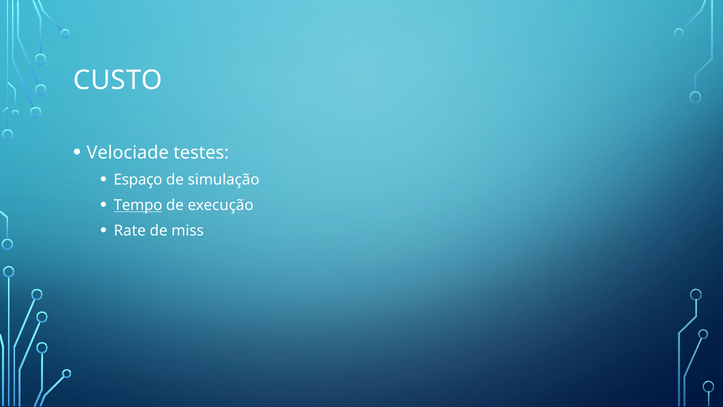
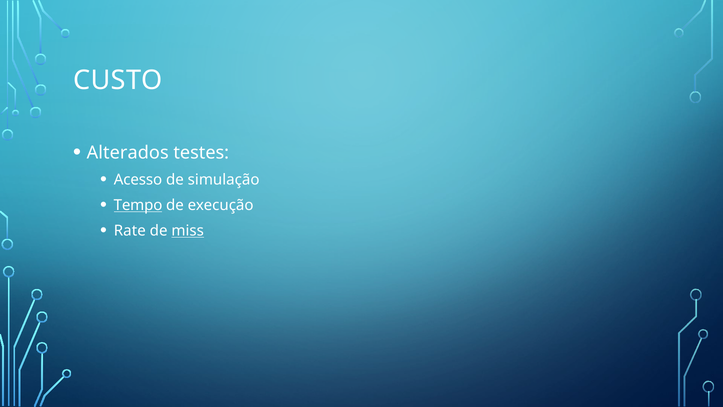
Velociade: Velociade -> Alterados
Espaço: Espaço -> Acesso
miss underline: none -> present
